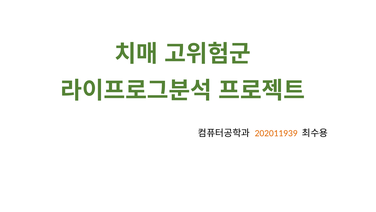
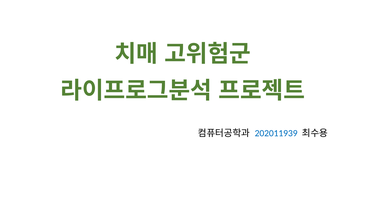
202011939 colour: orange -> blue
